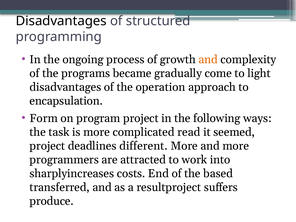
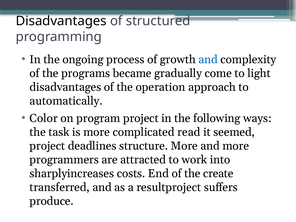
and at (208, 60) colour: orange -> blue
encapsulation: encapsulation -> automatically
Form: Form -> Color
different: different -> structure
based: based -> create
